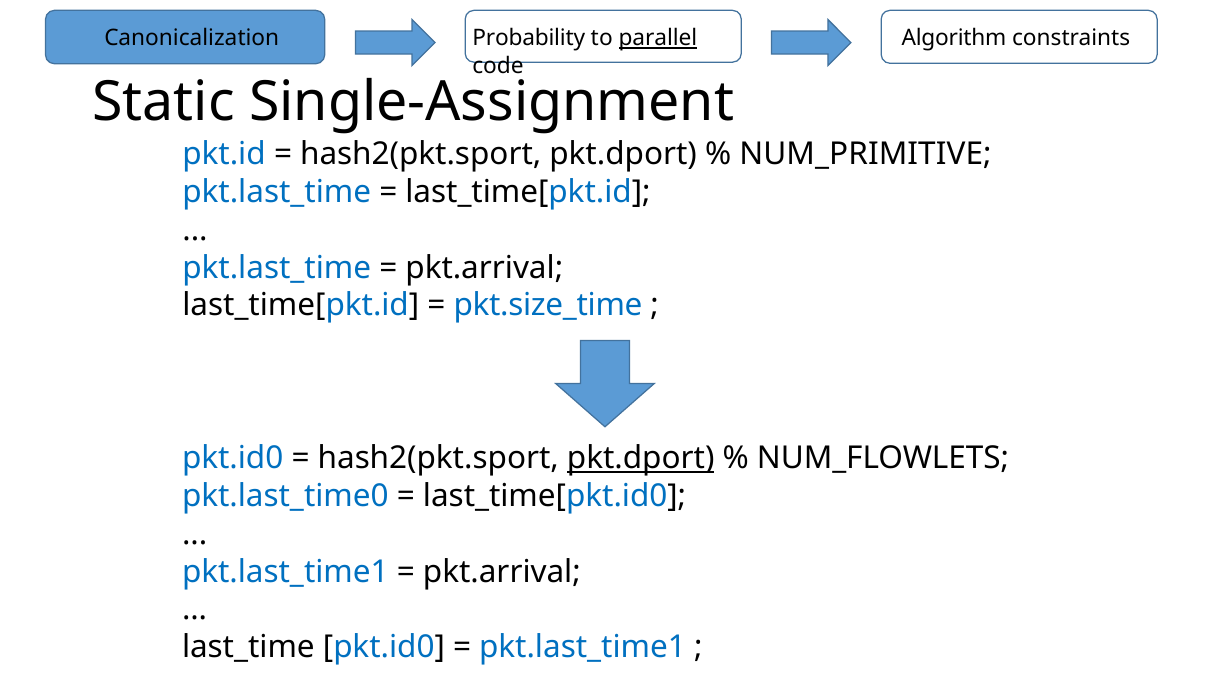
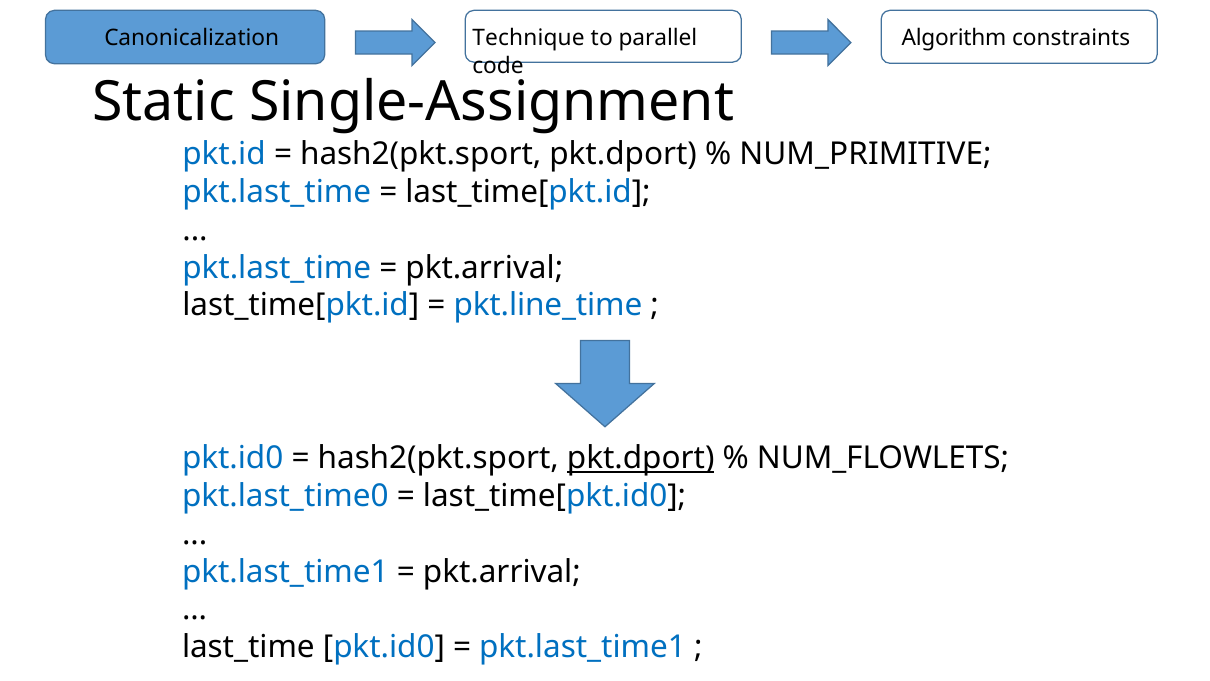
Probability: Probability -> Technique
parallel underline: present -> none
pkt.size_time: pkt.size_time -> pkt.line_time
